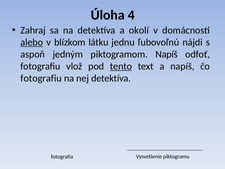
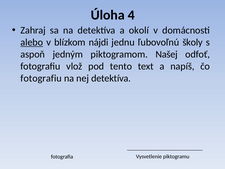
látku: látku -> nájdi
nájdi: nájdi -> školy
piktogramom Napíš: Napíš -> Našej
tento underline: present -> none
